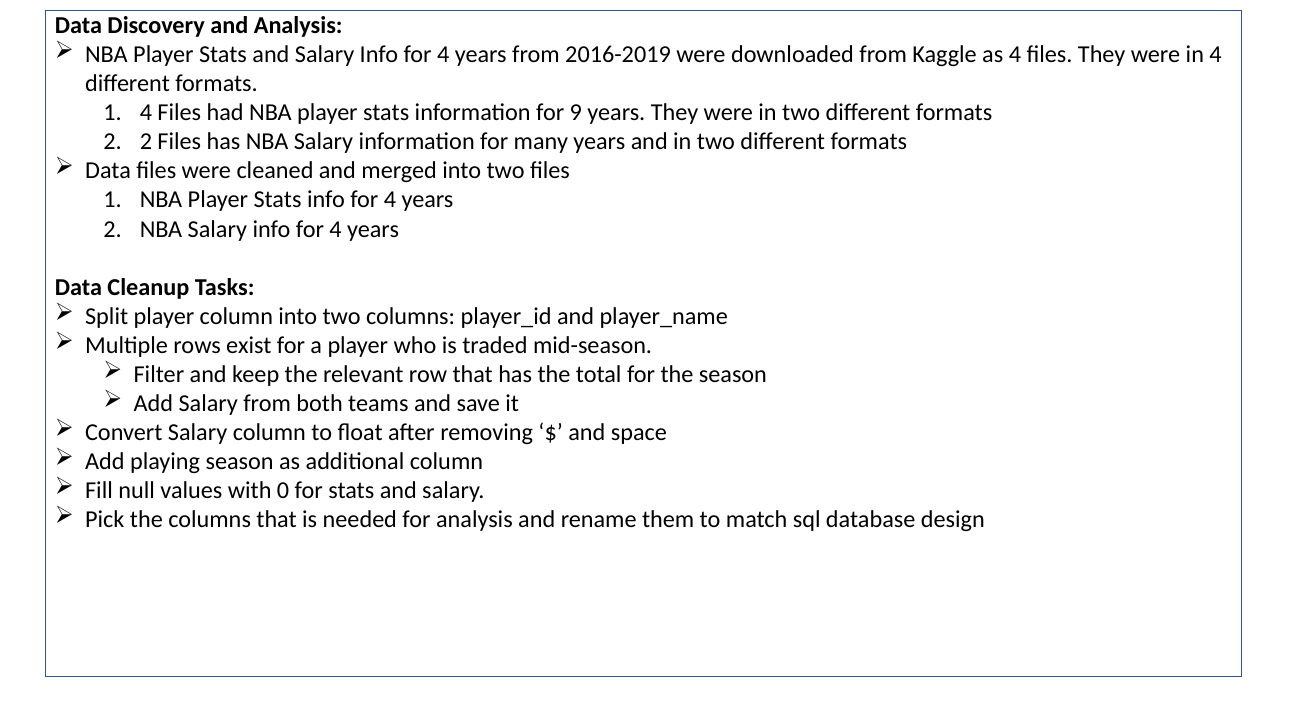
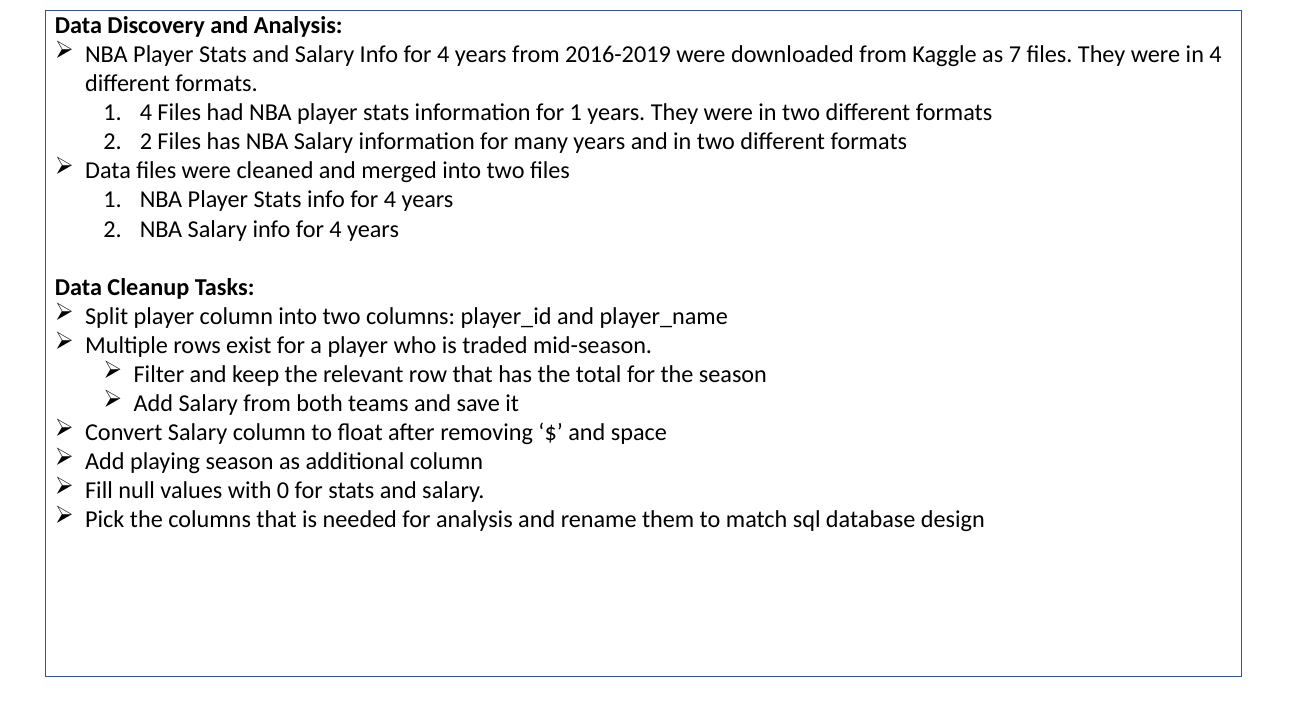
as 4: 4 -> 7
for 9: 9 -> 1
